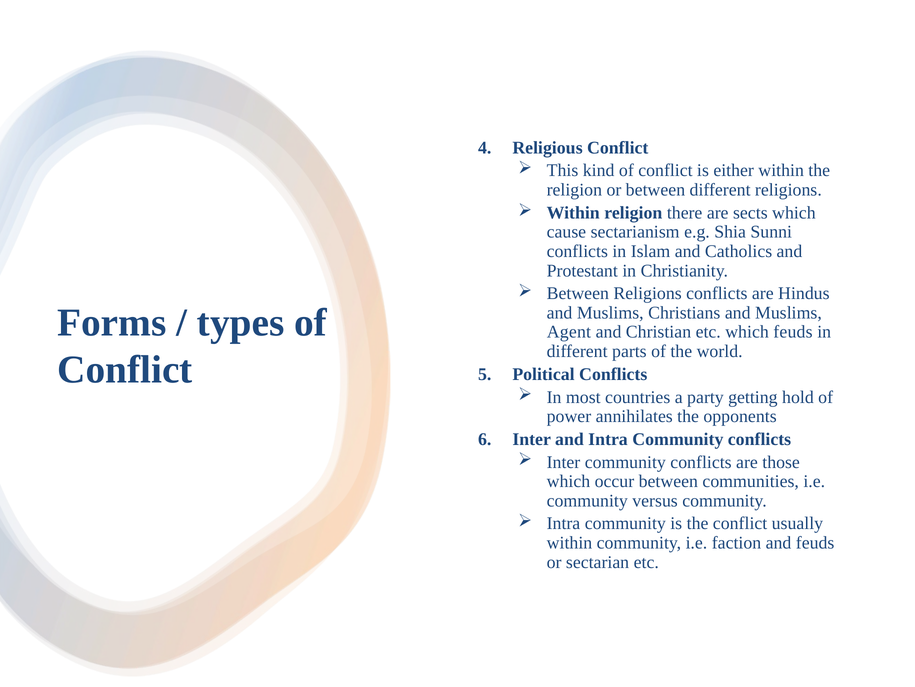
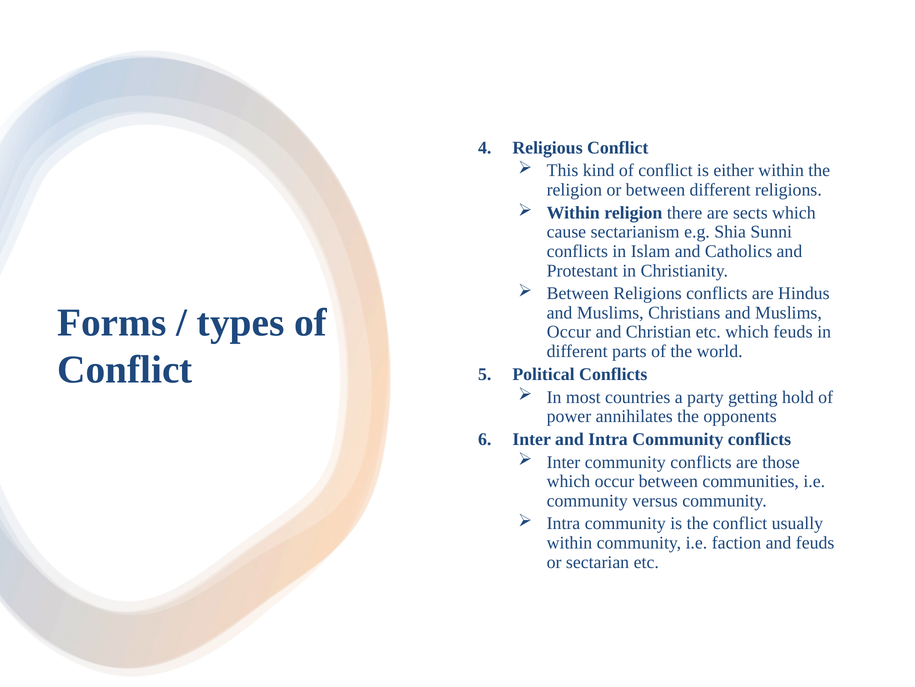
Agent at (569, 332): Agent -> Occur
